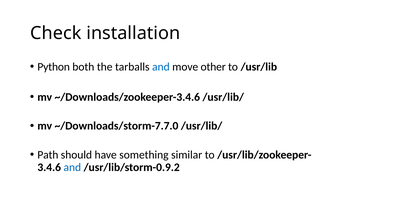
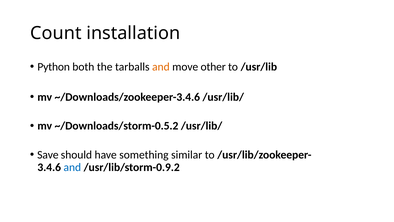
Check: Check -> Count
and at (161, 67) colour: blue -> orange
~/Downloads/storm-7.7.0: ~/Downloads/storm-7.7.0 -> ~/Downloads/storm-0.5.2
Path: Path -> Save
